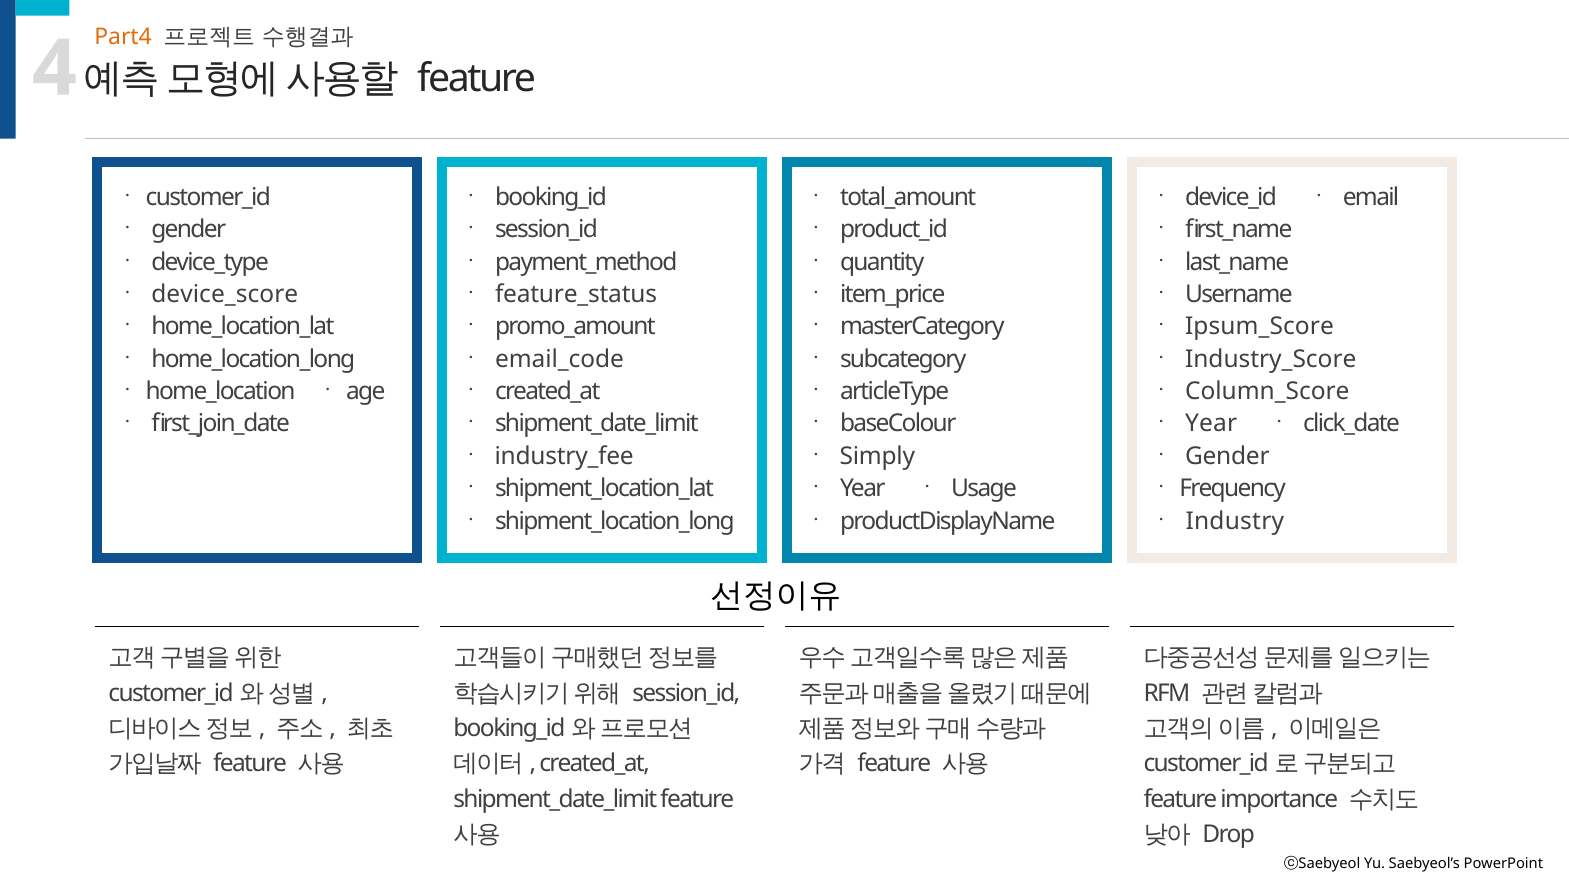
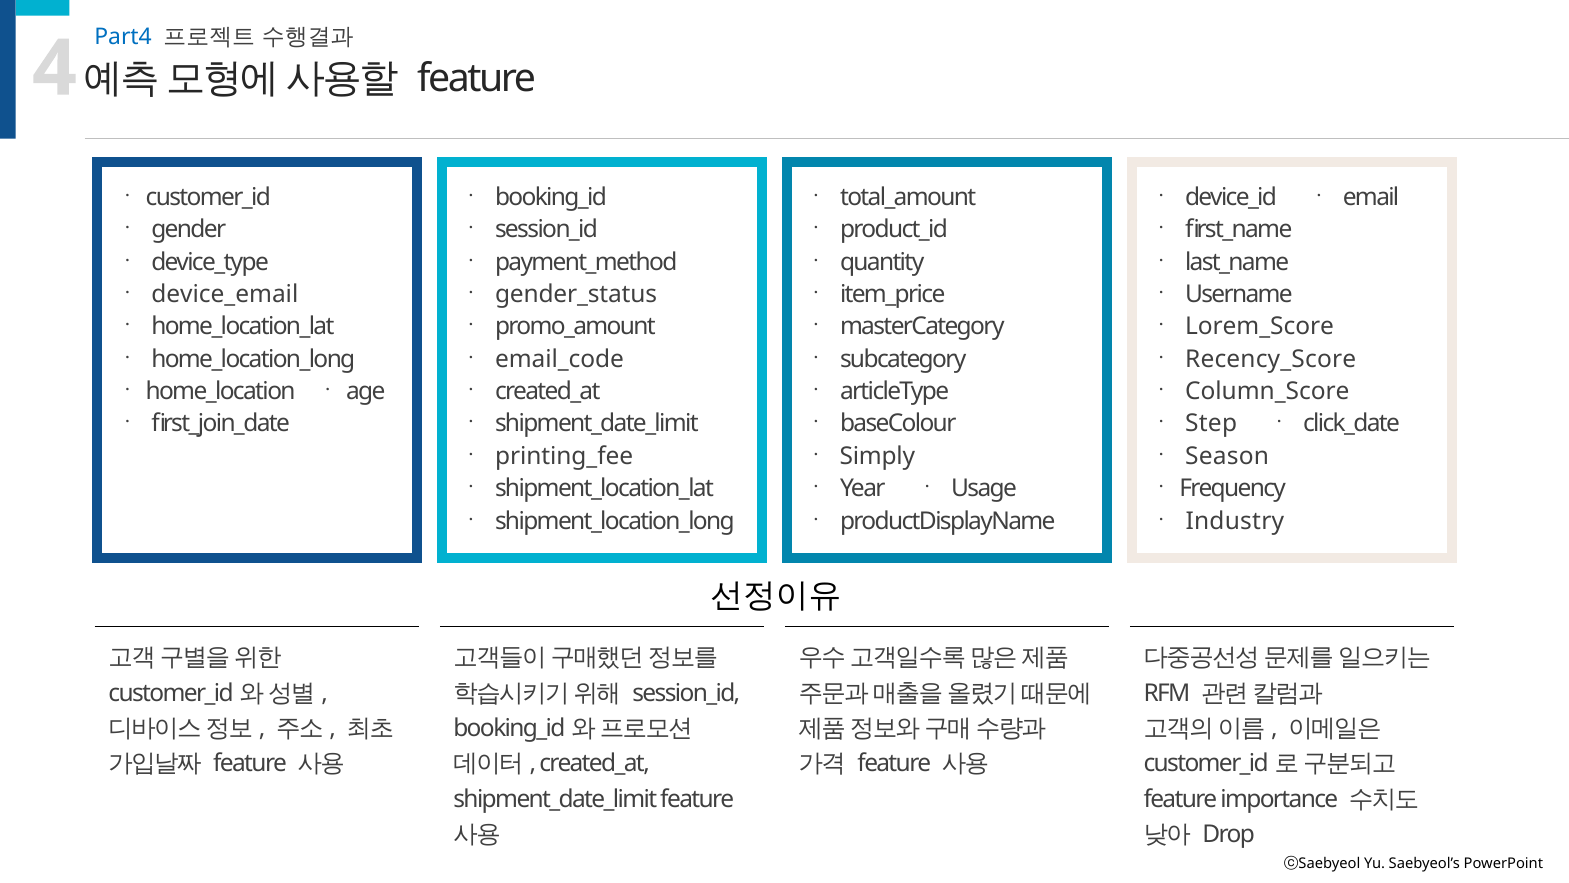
Part4 colour: orange -> blue
device_score: device_score -> device_email
feature_status: feature_status -> gender_status
Ipsum_Score: Ipsum_Score -> Lorem_Score
Industry_Score: Industry_Score -> Recency_Score
Year at (1211, 424): Year -> Step
industry_fee: industry_fee -> printing_fee
Gender at (1227, 456): Gender -> Season
